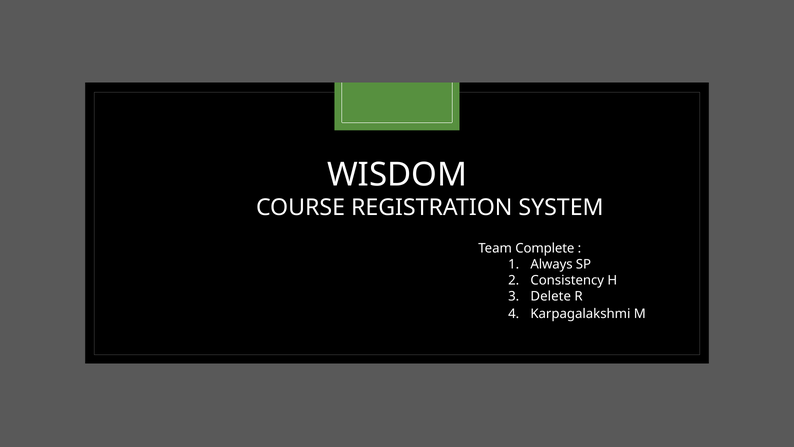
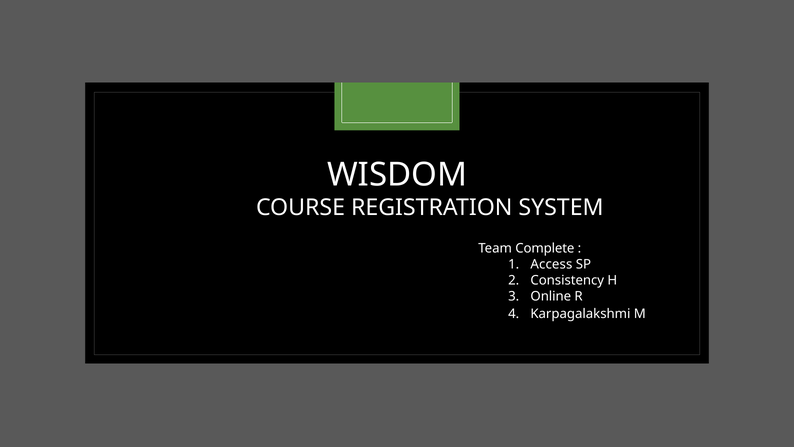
Always: Always -> Access
Delete: Delete -> Online
